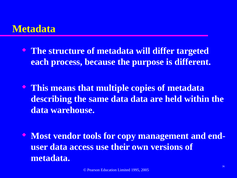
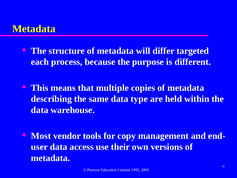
data data: data -> type
